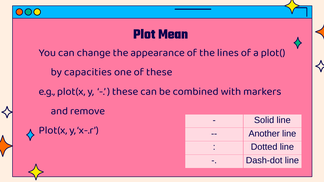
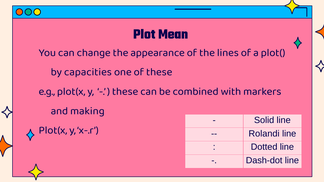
remove: remove -> making
Another: Another -> Rolandi
